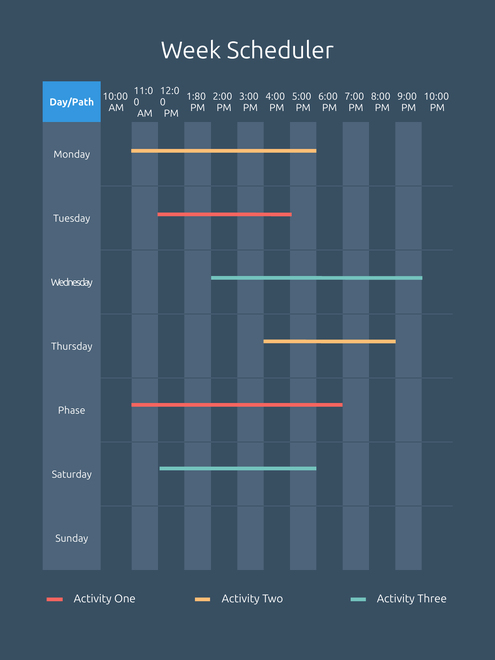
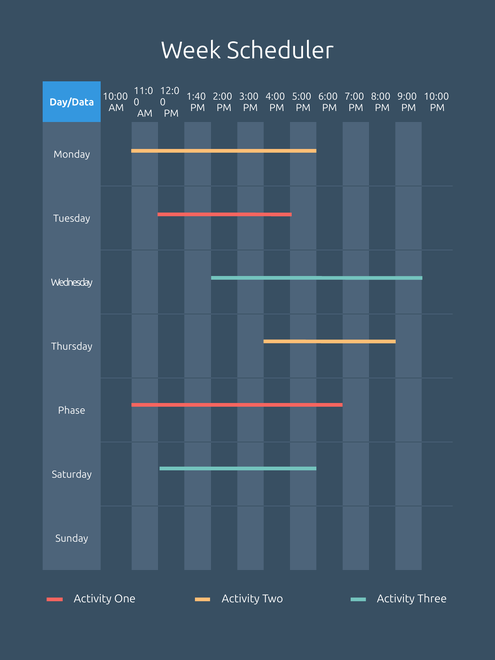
1:80: 1:80 -> 1:40
Day/Path: Day/Path -> Day/Data
